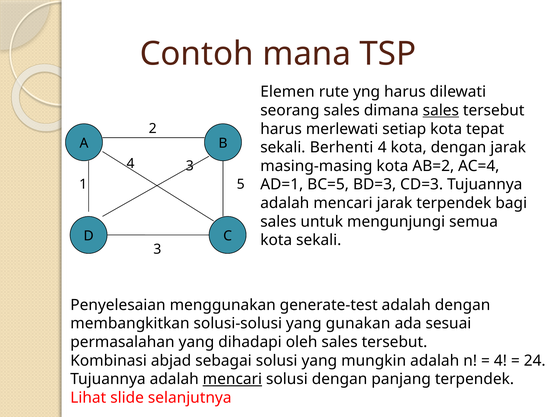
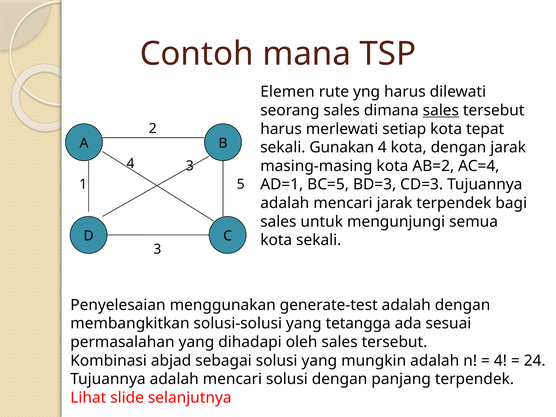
Berhenti: Berhenti -> Gunakan
gunakan: gunakan -> tetangga
mencari at (232, 379) underline: present -> none
